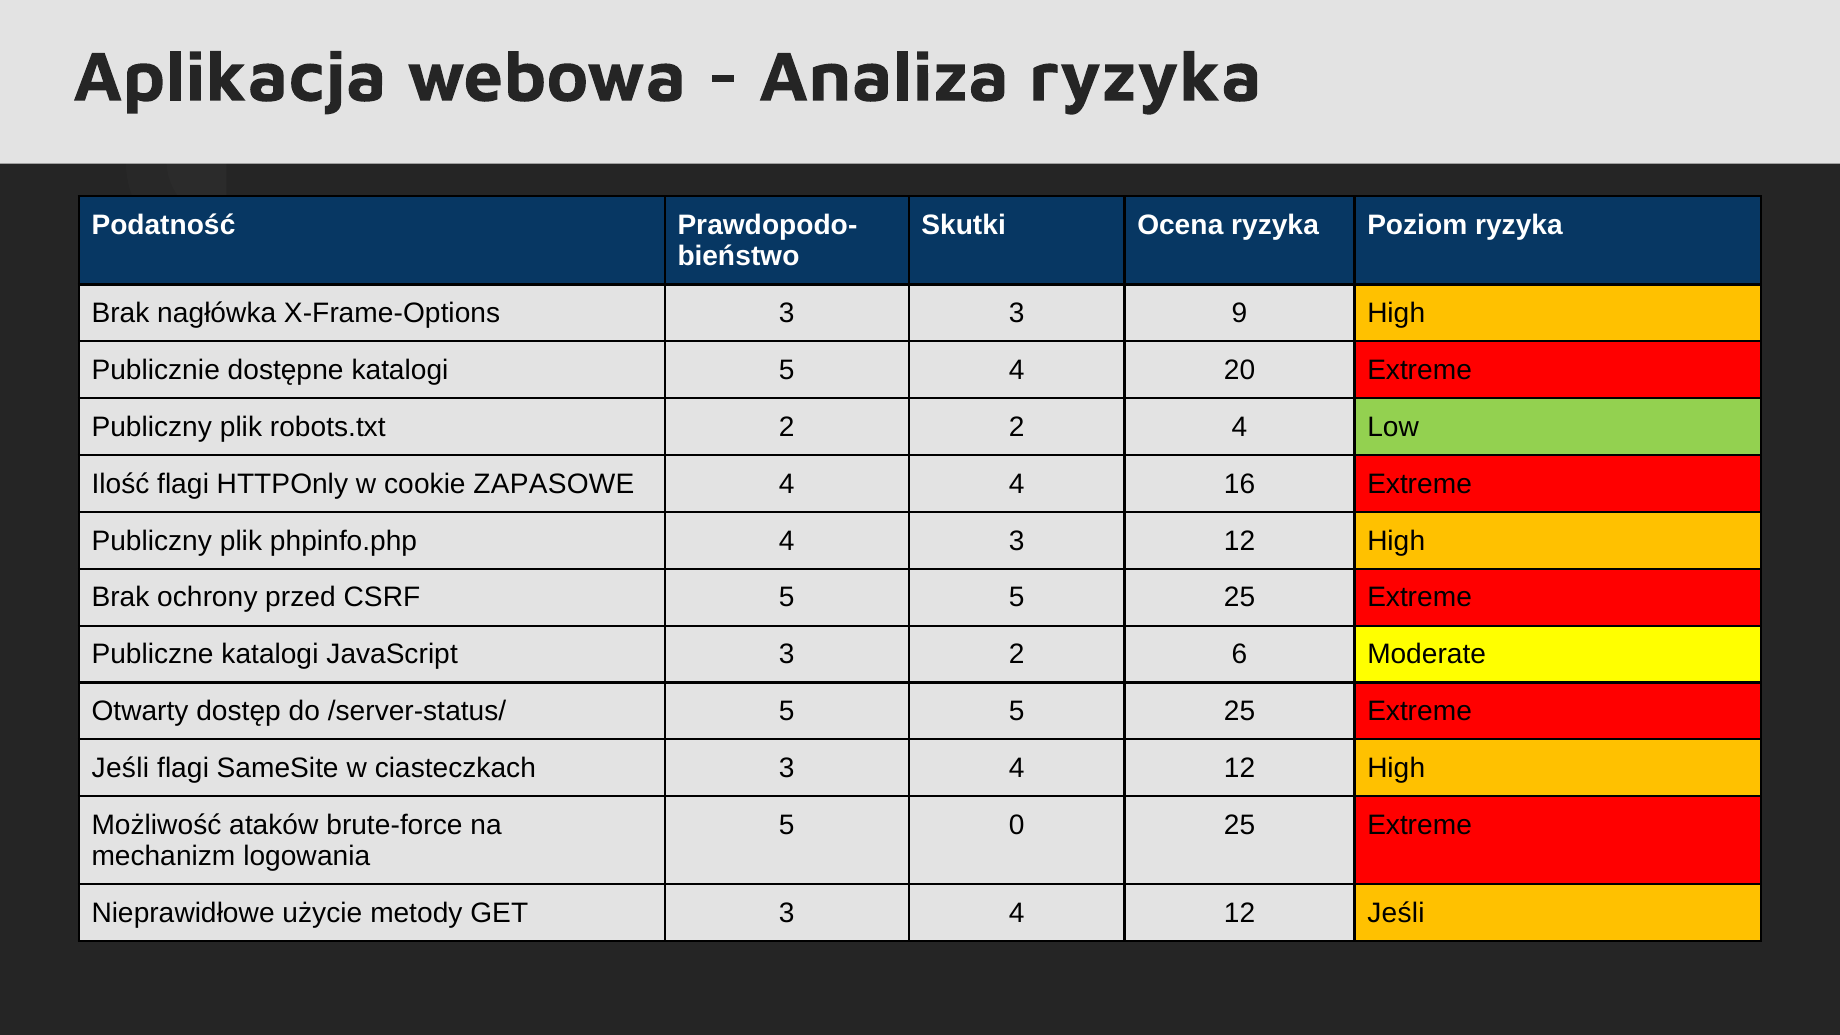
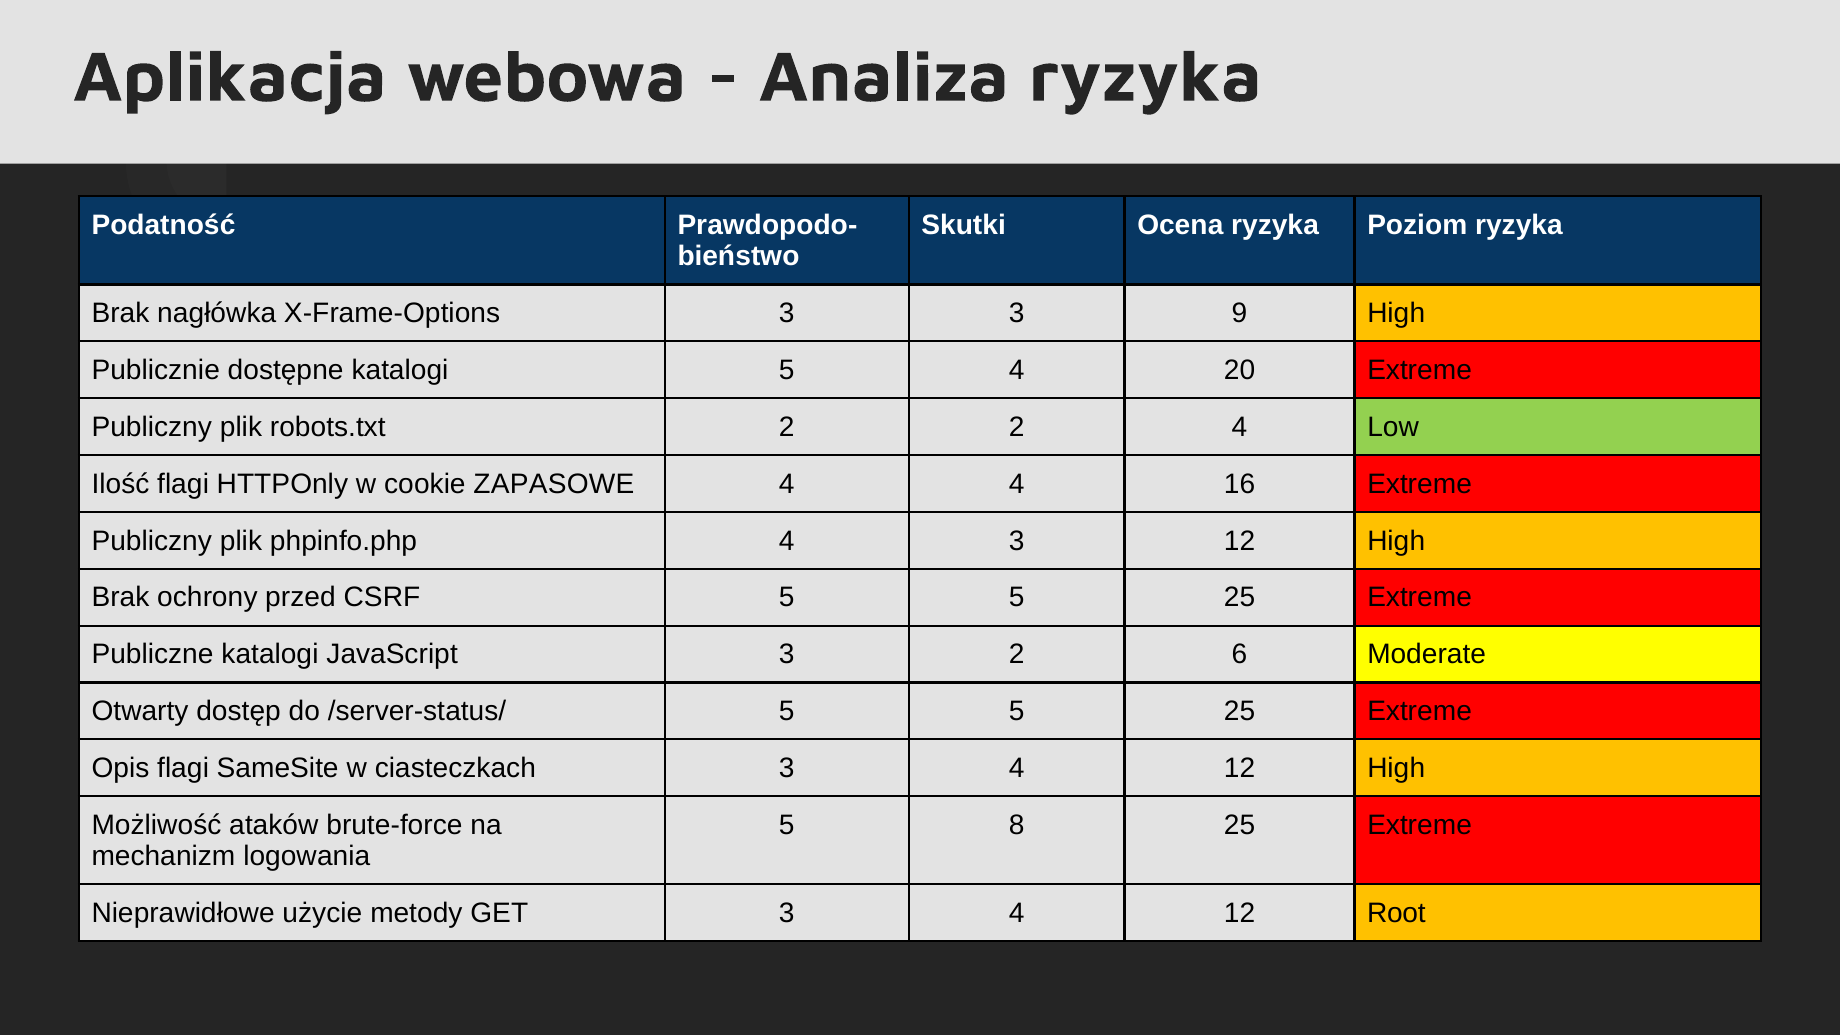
Jeśli at (120, 768): Jeśli -> Opis
0: 0 -> 8
12 Jeśli: Jeśli -> Root
